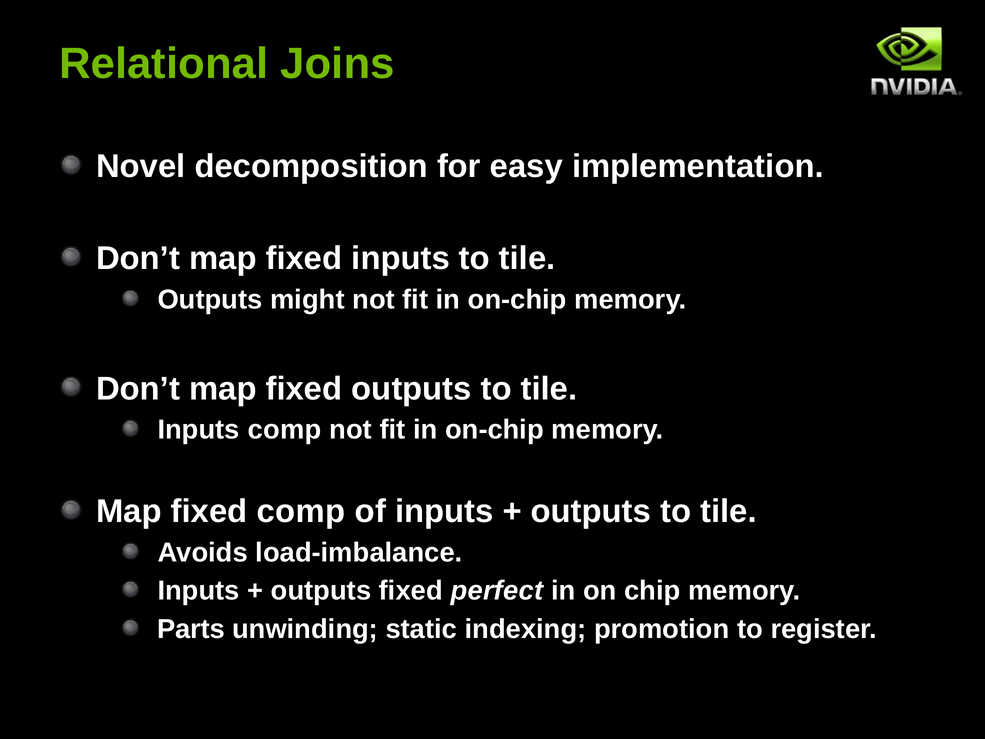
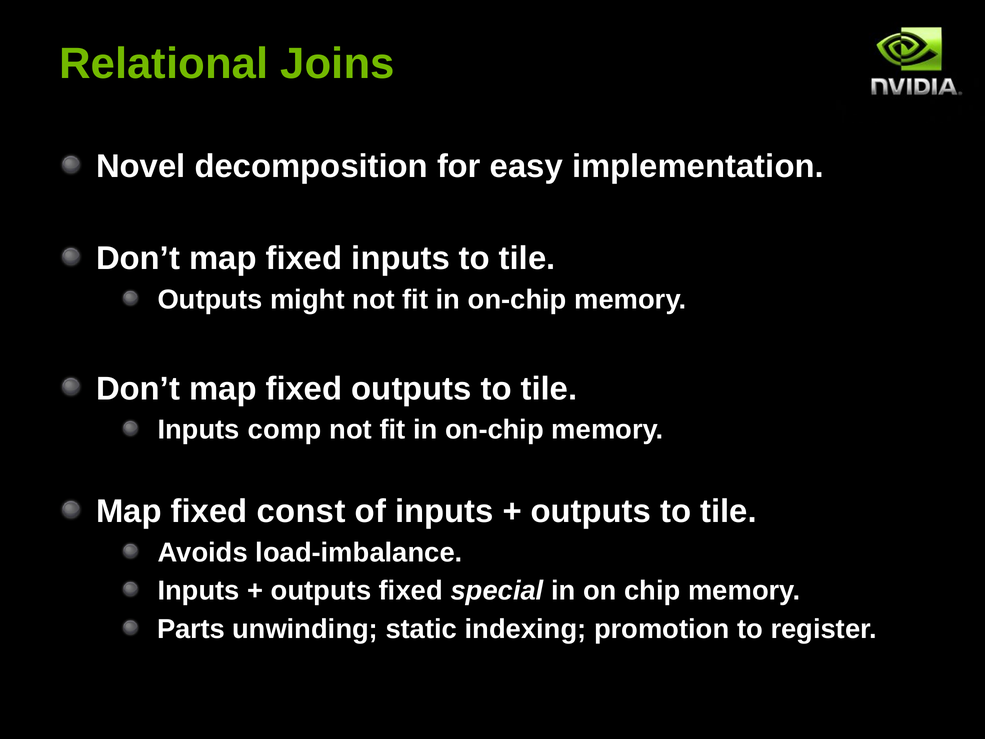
fixed comp: comp -> const
perfect: perfect -> special
